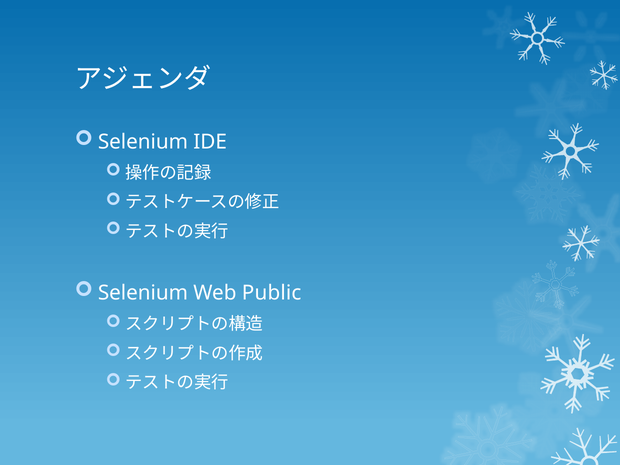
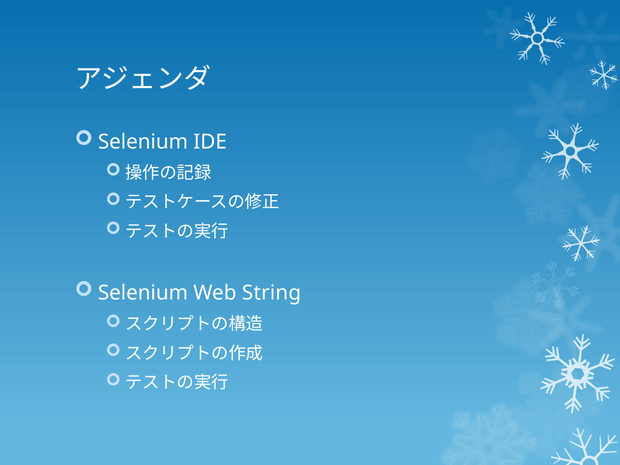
Public: Public -> String
